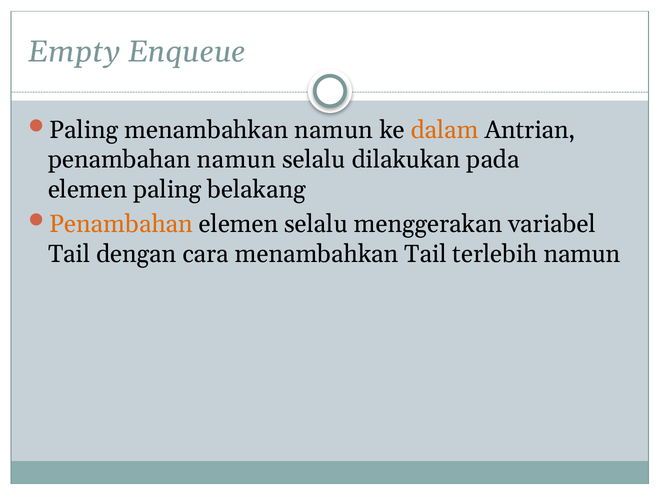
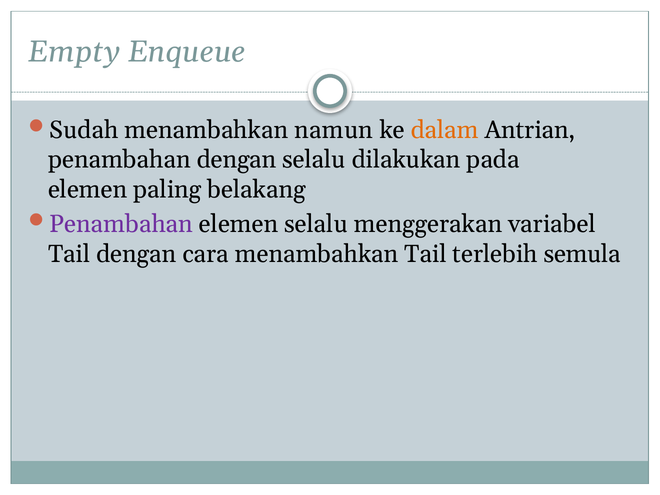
Paling at (84, 130): Paling -> Sudah
penambahan namun: namun -> dengan
Penambahan at (121, 224) colour: orange -> purple
terlebih namun: namun -> semula
